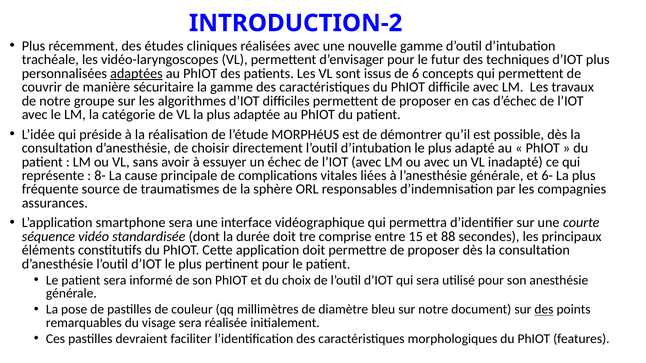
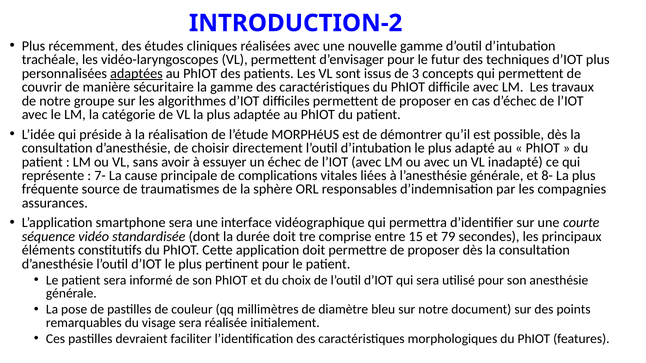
6: 6 -> 3
8-: 8- -> 7-
6-: 6- -> 8-
88: 88 -> 79
des at (544, 310) underline: present -> none
